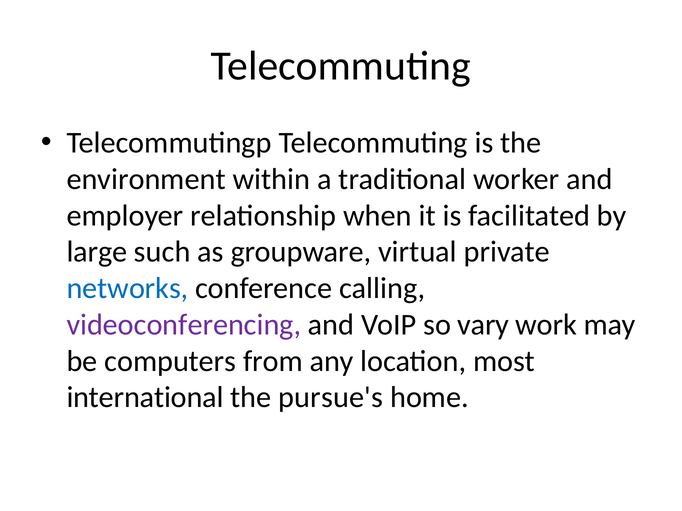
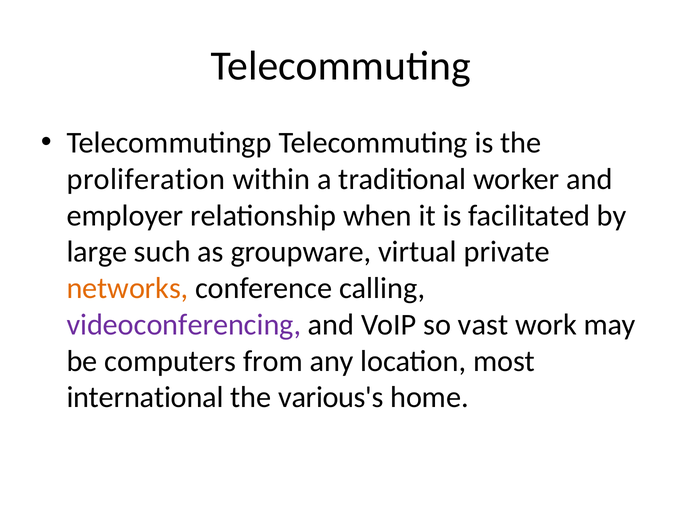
environment: environment -> proliferation
networks colour: blue -> orange
vary: vary -> vast
pursue's: pursue's -> various's
